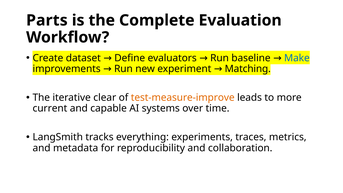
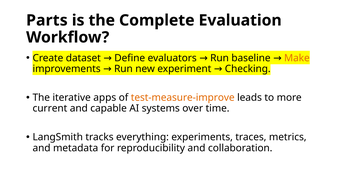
Make colour: blue -> orange
Matching: Matching -> Checking
clear: clear -> apps
